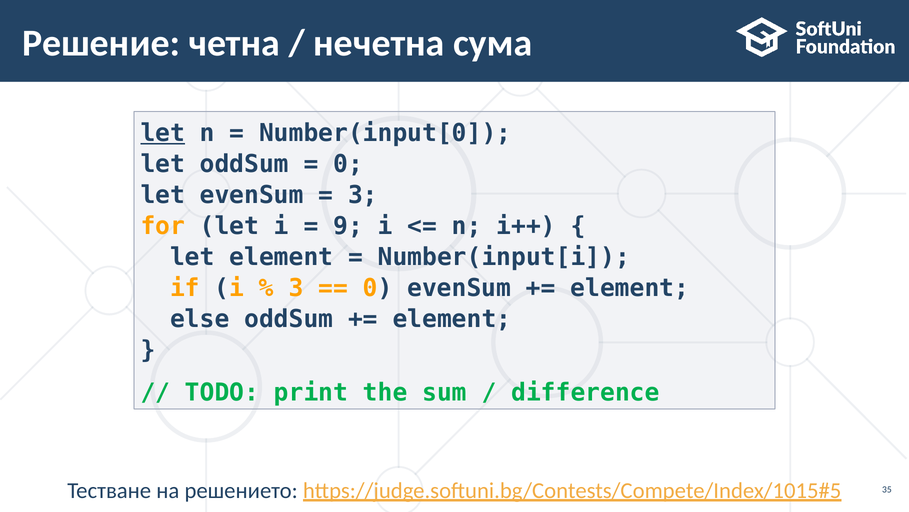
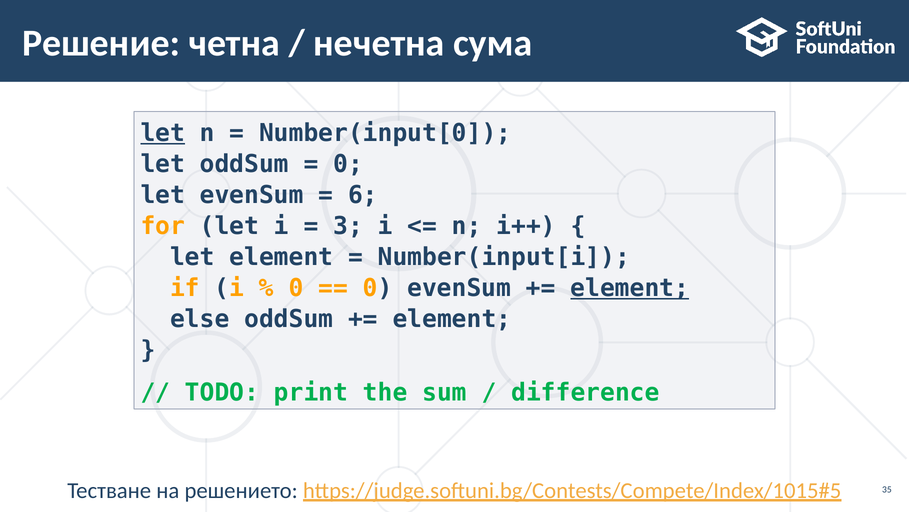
3 at (363, 195): 3 -> 6
9: 9 -> 3
3 at (296, 288): 3 -> 0
element at (630, 288) underline: none -> present
